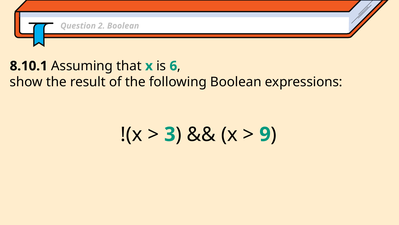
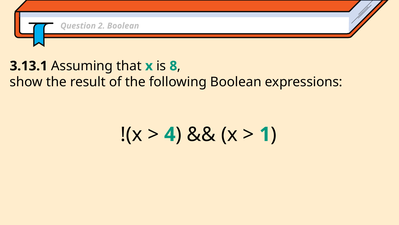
8.10.1: 8.10.1 -> 3.13.1
6: 6 -> 8
3: 3 -> 4
9: 9 -> 1
